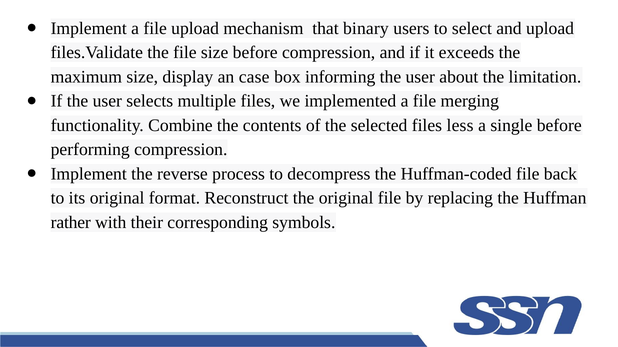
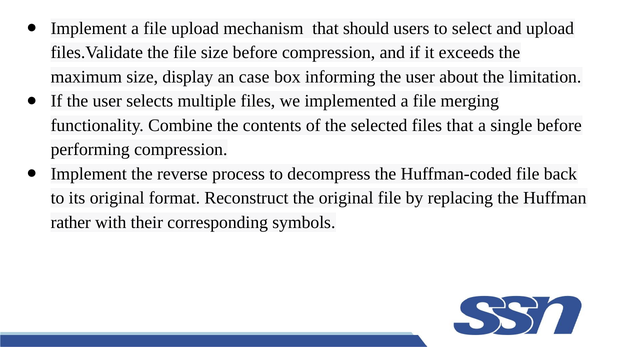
binary: binary -> should
files less: less -> that
